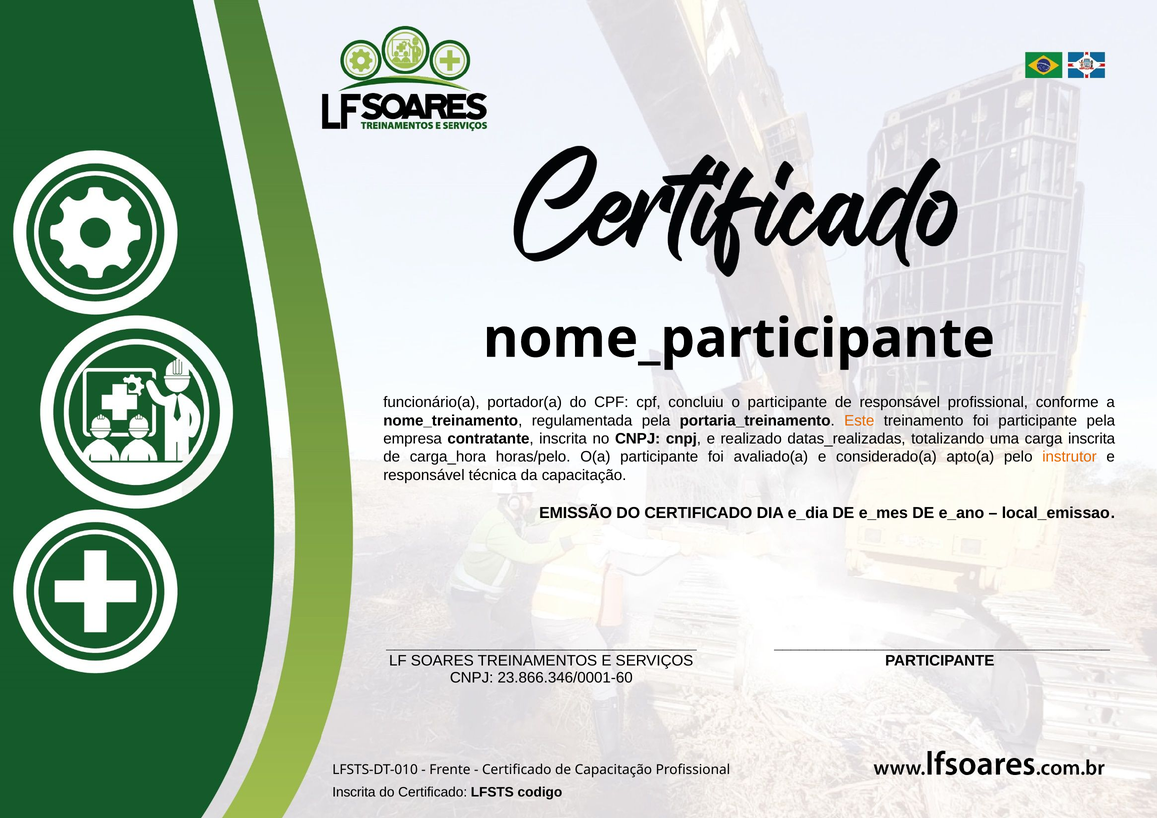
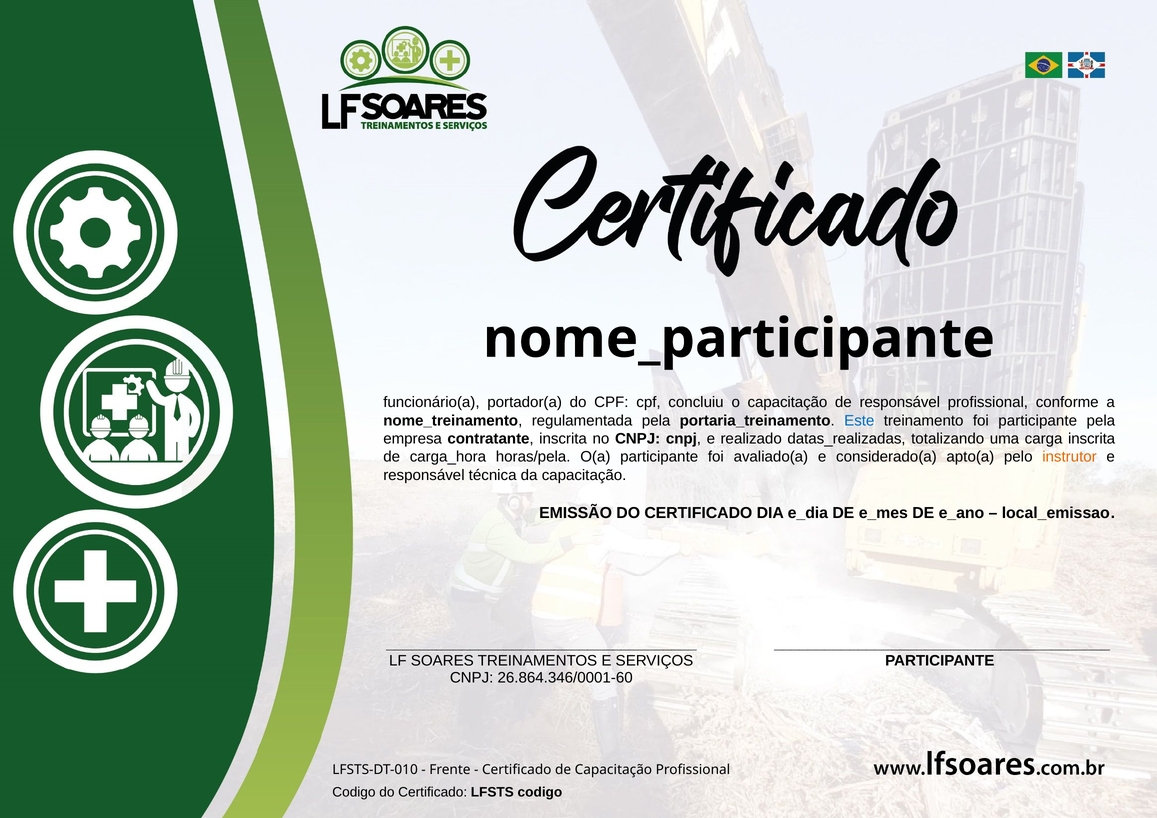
o participante: participante -> capacitação
Este colour: orange -> blue
horas/pelo: horas/pelo -> horas/pela
23.866.346/0001-60: 23.866.346/0001-60 -> 26.864.346/0001-60
Inscrita at (354, 792): Inscrita -> Codigo
